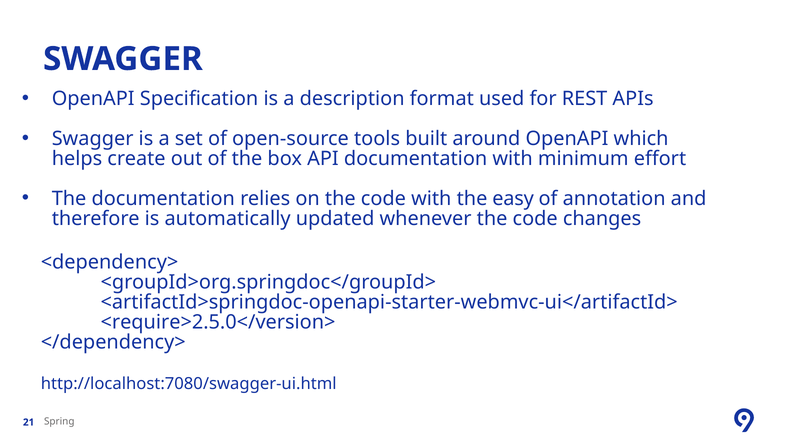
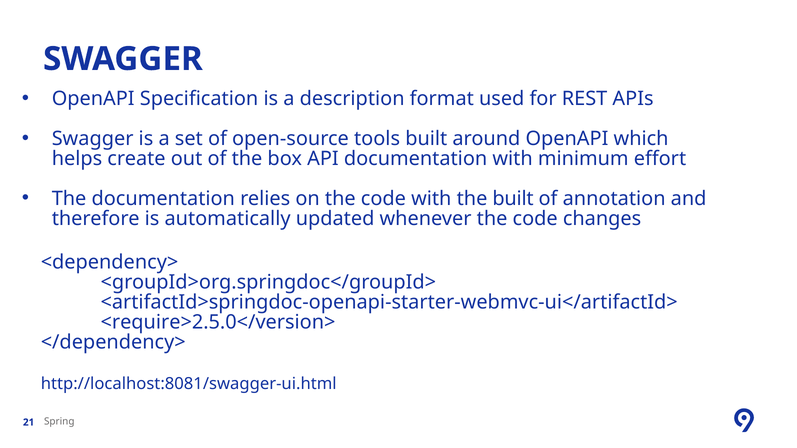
the easy: easy -> built
http://localhost:7080/swagger-ui.html: http://localhost:7080/swagger-ui.html -> http://localhost:8081/swagger-ui.html
